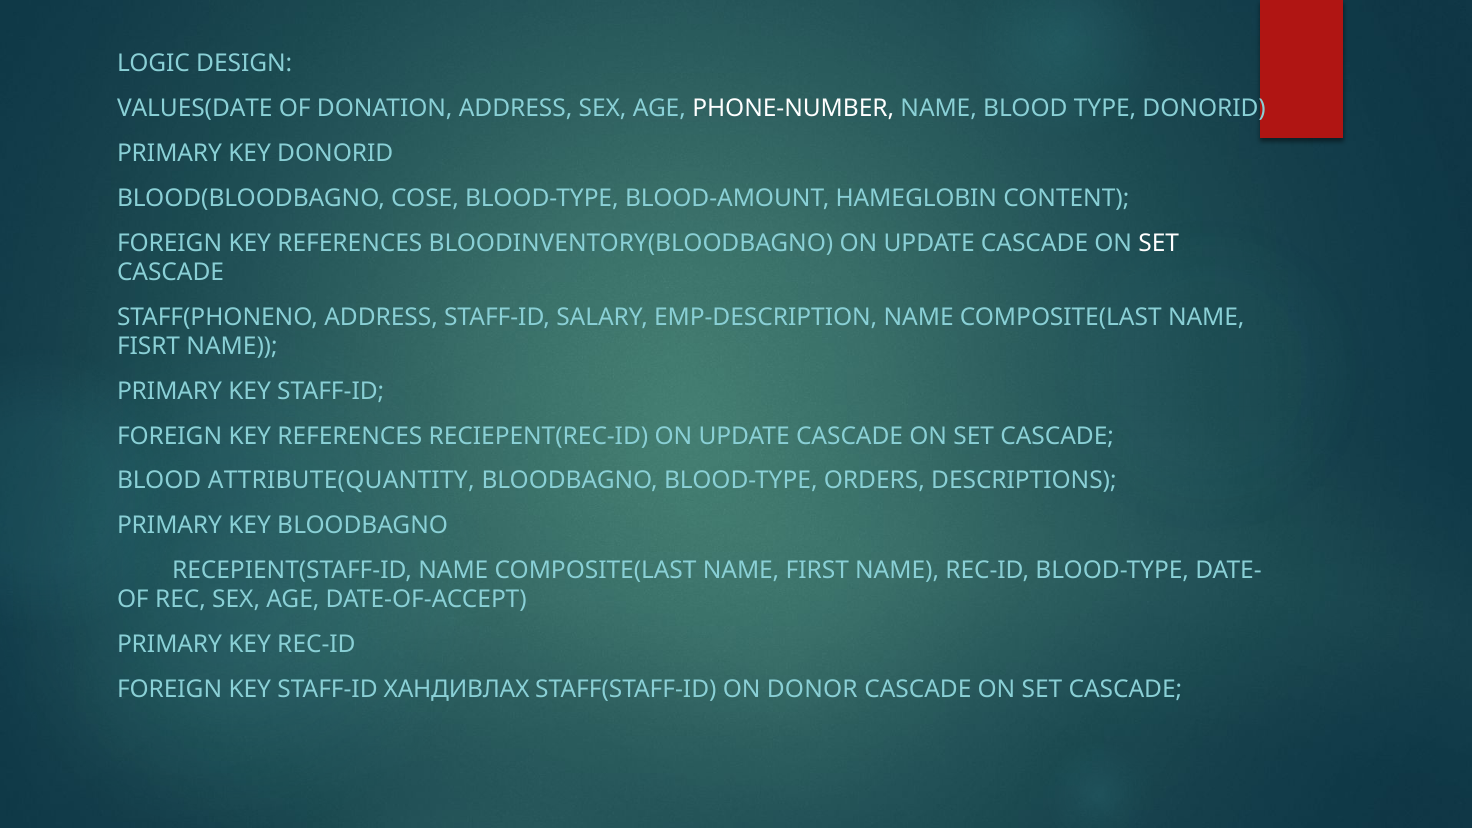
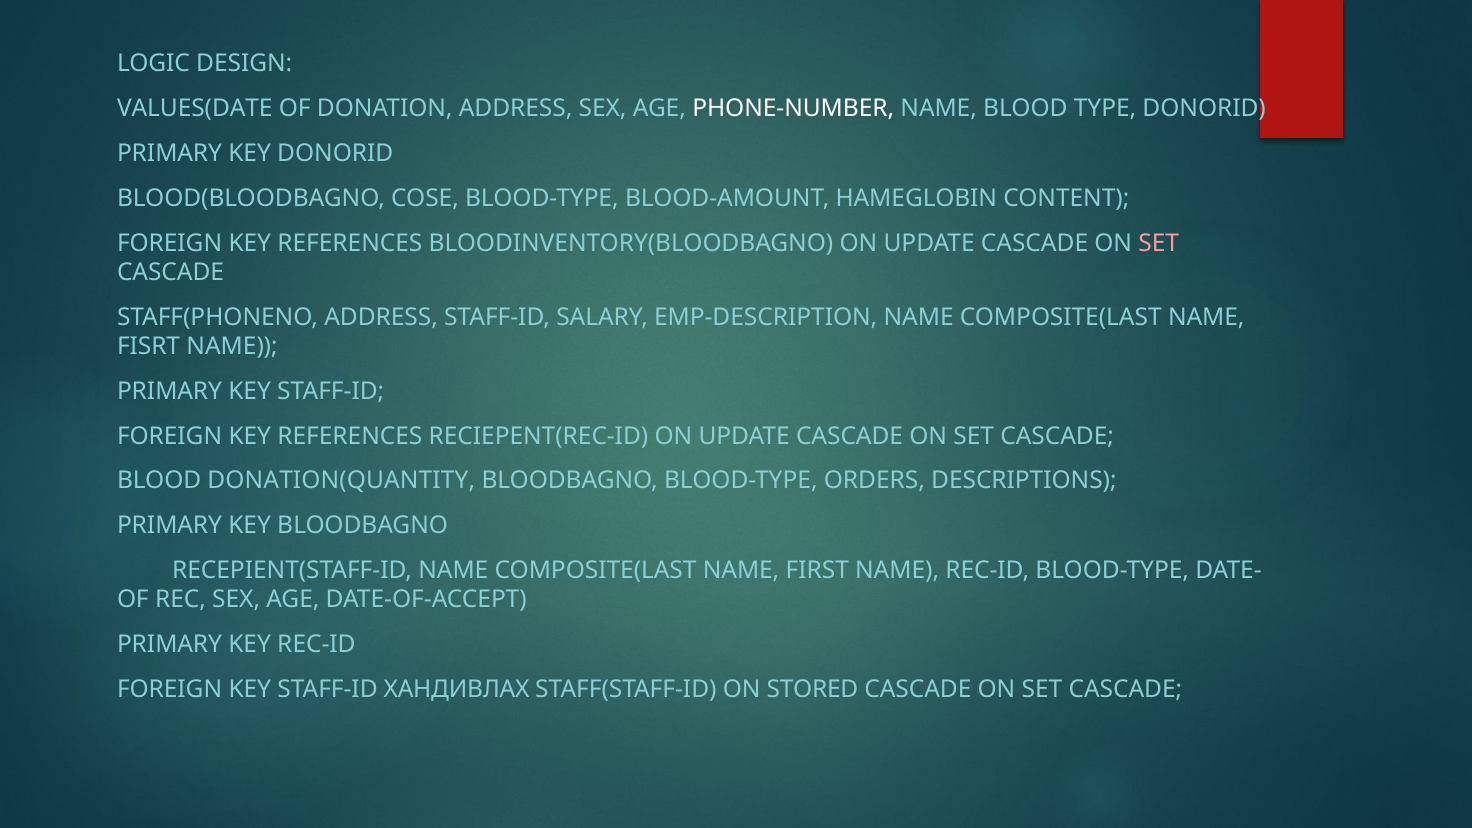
SET at (1159, 243) colour: white -> pink
ATTRIBUTE(QUANTITY: ATTRIBUTE(QUANTITY -> DONATION(QUANTITY
DONOR: DONOR -> STORED
